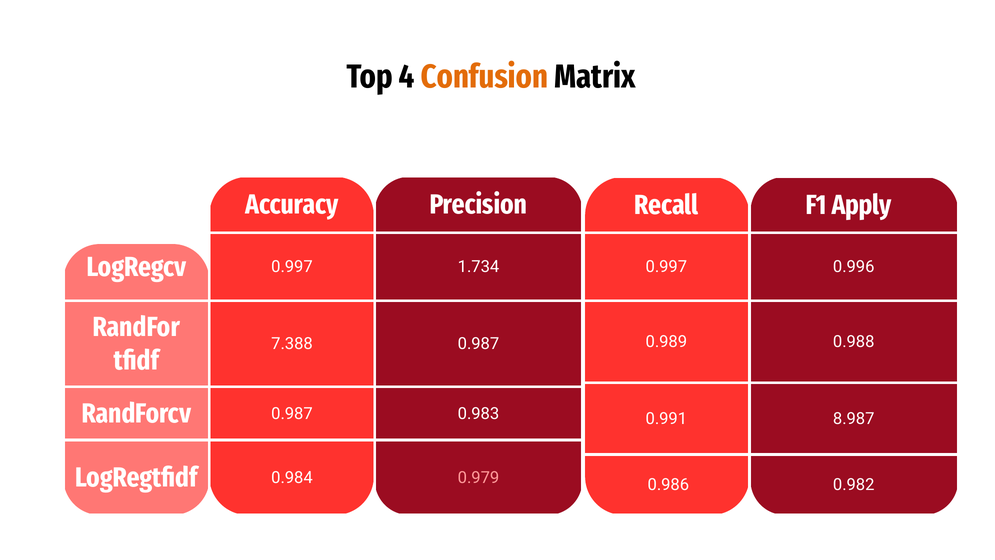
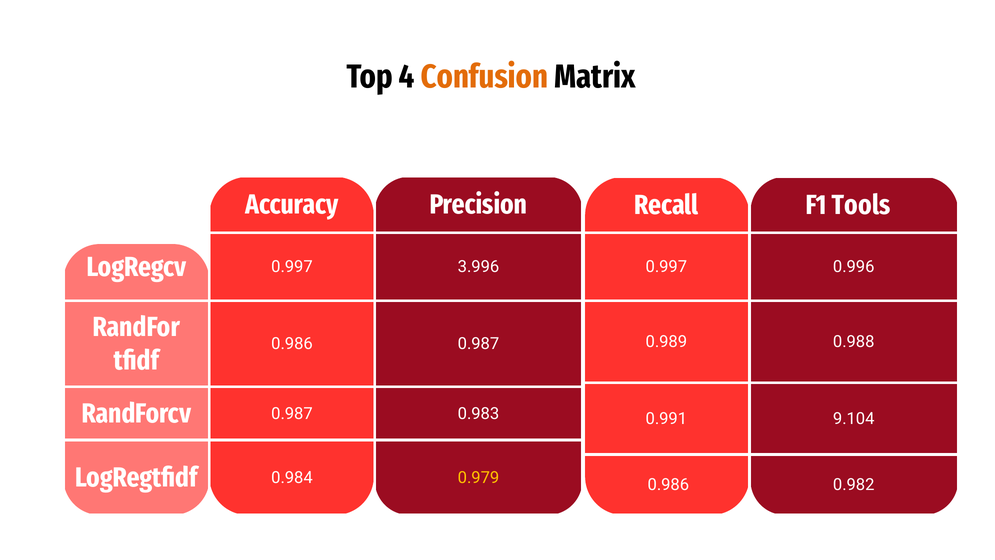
Apply: Apply -> Tools
1.734: 1.734 -> 3.996
7.388 at (292, 344): 7.388 -> 0.986
8.987: 8.987 -> 9.104
0.979 colour: pink -> yellow
